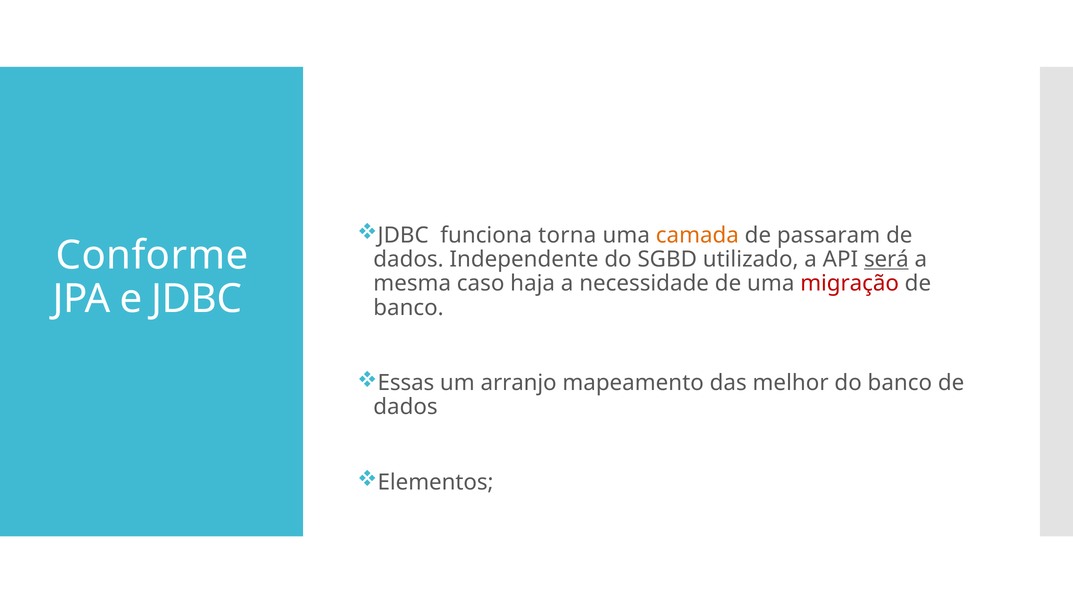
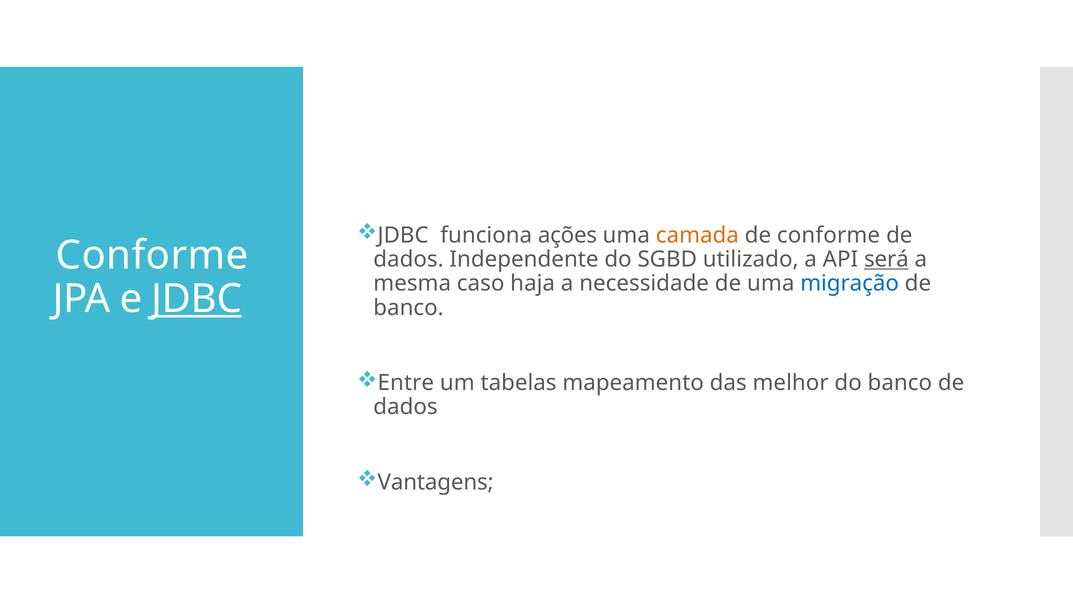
torna: torna -> ações
de passaram: passaram -> conforme
migração colour: red -> blue
JDBC at (197, 299) underline: none -> present
Essas: Essas -> Entre
arranjo: arranjo -> tabelas
Elementos: Elementos -> Vantagens
